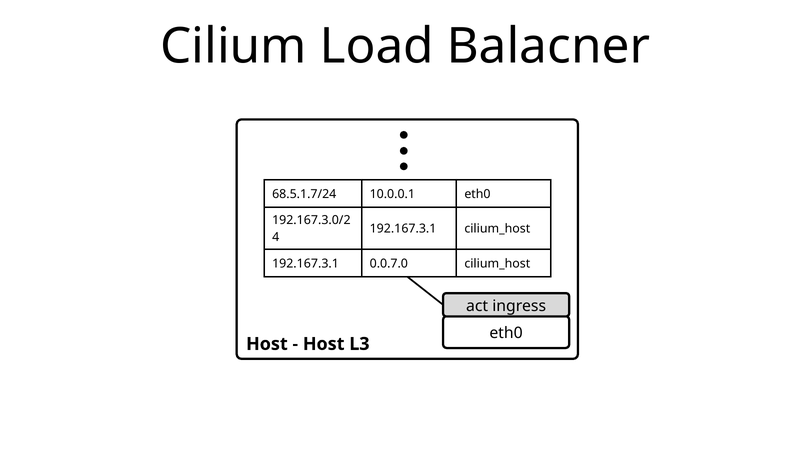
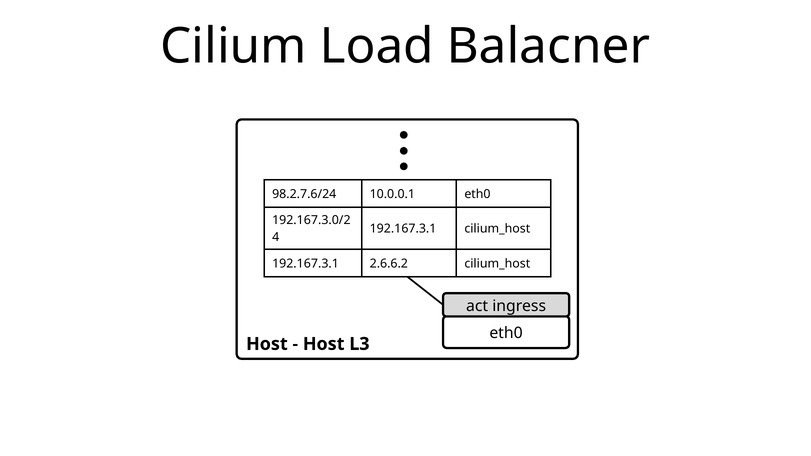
68.5.1.7/24: 68.5.1.7/24 -> 98.2.7.6/24
0.0.7.0: 0.0.7.0 -> 2.6.6.2
